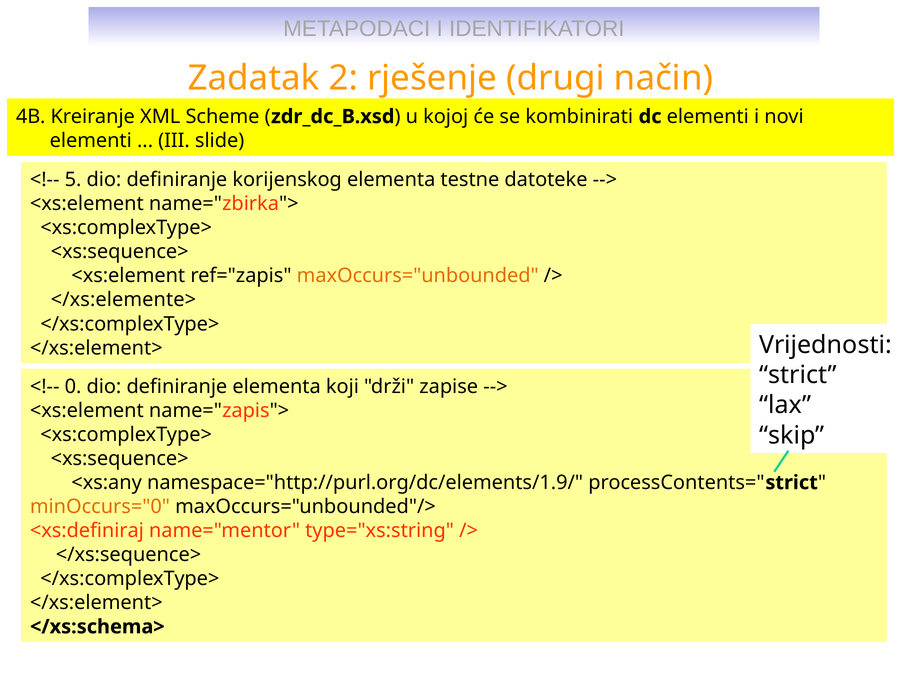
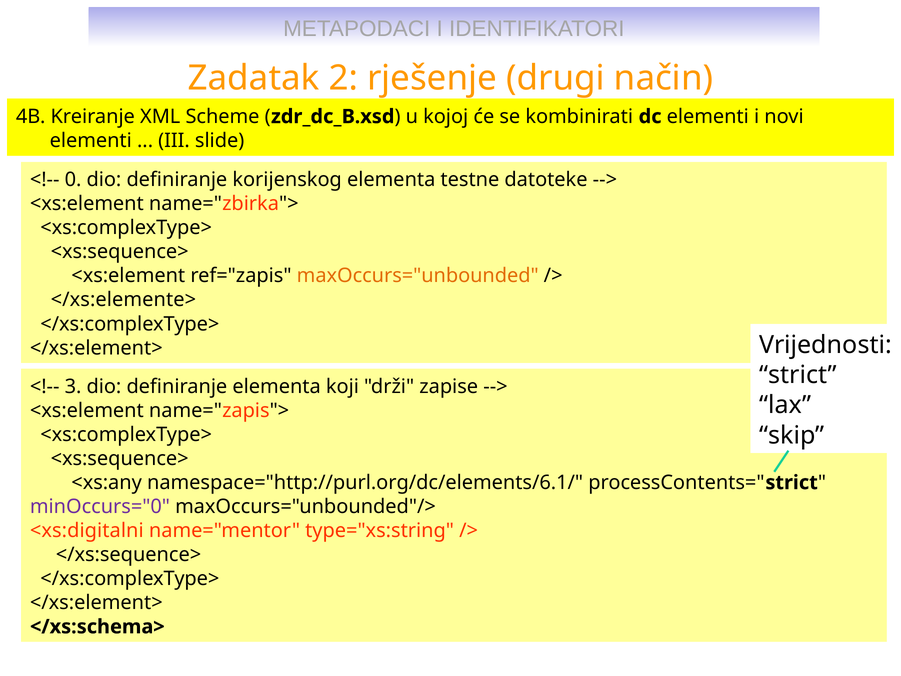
5: 5 -> 0
0: 0 -> 3
namespace="http://purl.org/dc/elements/1.9/: namespace="http://purl.org/dc/elements/1.9/ -> namespace="http://purl.org/dc/elements/6.1/
minOccurs="0 colour: orange -> purple
<xs:definiraj: <xs:definiraj -> <xs:digitalni
